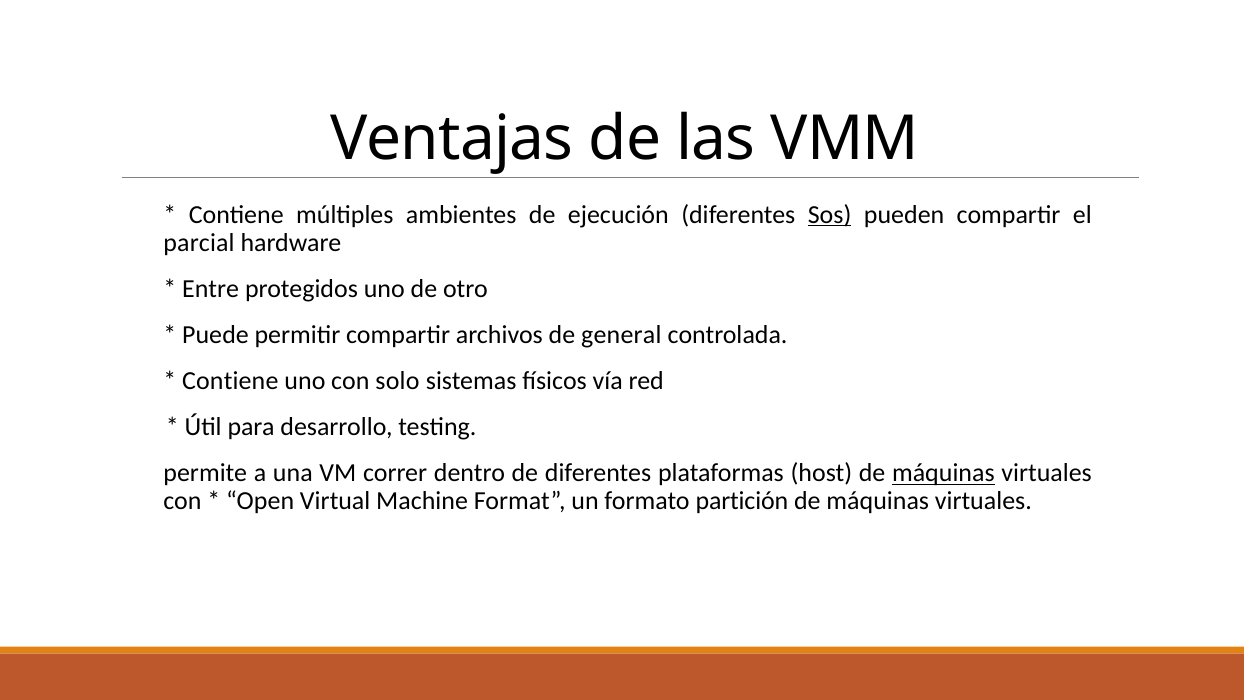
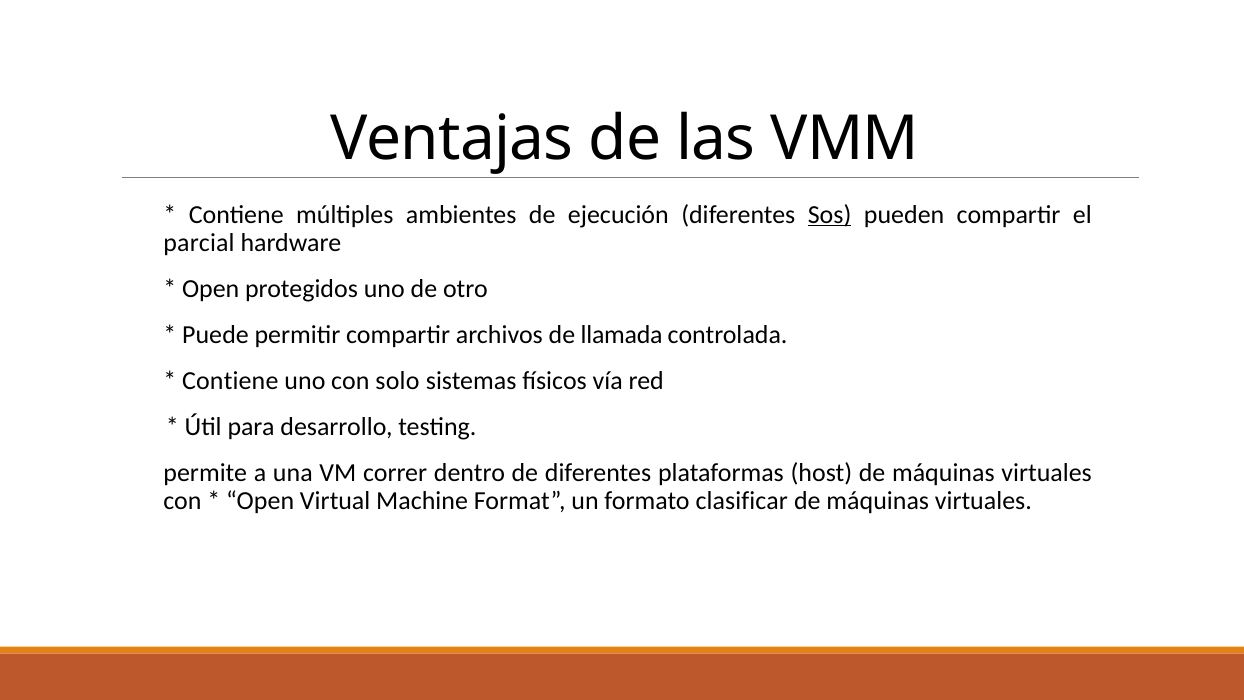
Entre at (211, 289): Entre -> Open
general: general -> llamada
máquinas at (943, 473) underline: present -> none
partición: partición -> clasificar
